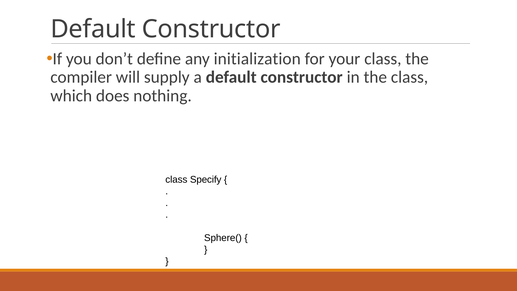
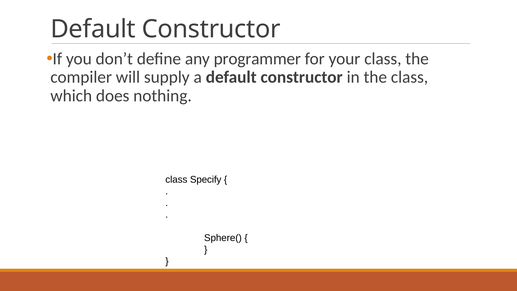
initialization: initialization -> programmer
